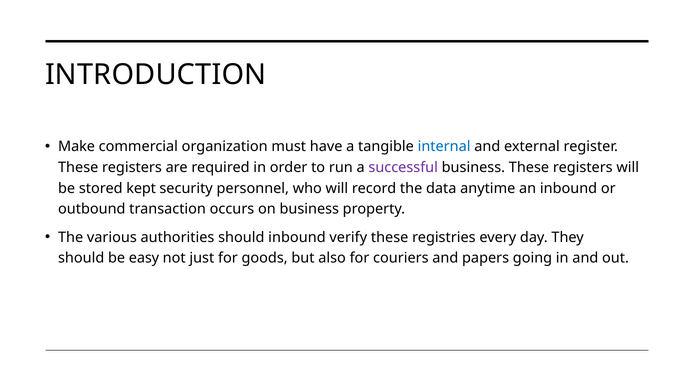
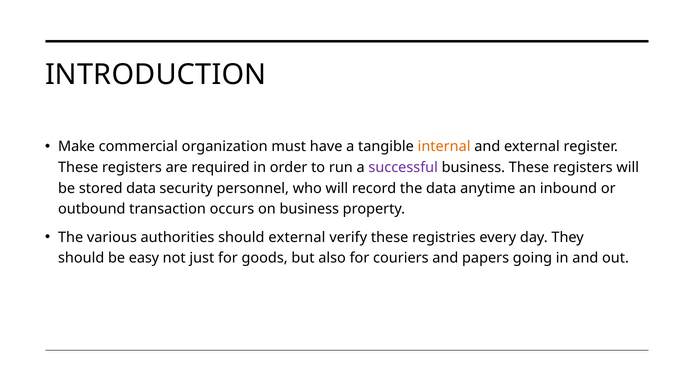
internal colour: blue -> orange
stored kept: kept -> data
should inbound: inbound -> external
